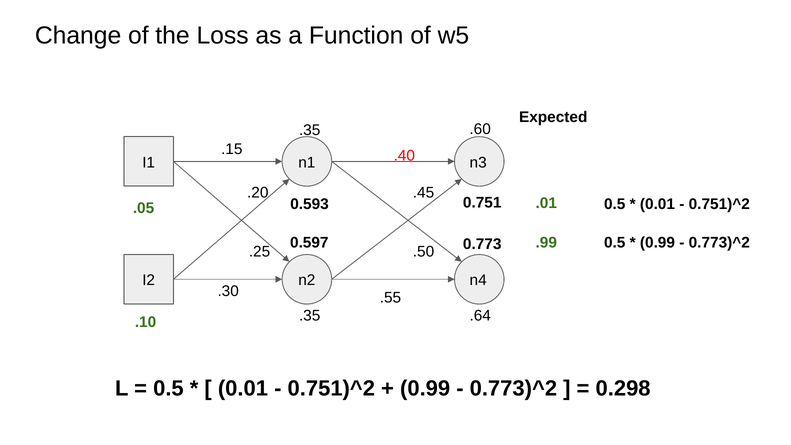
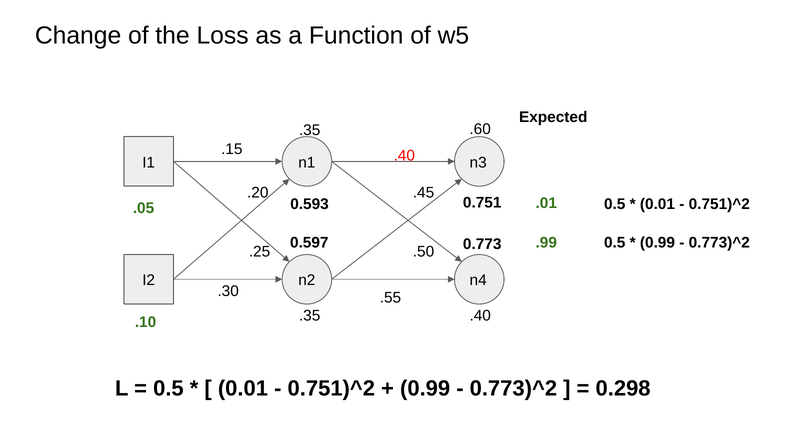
.64 at (480, 316): .64 -> .40
